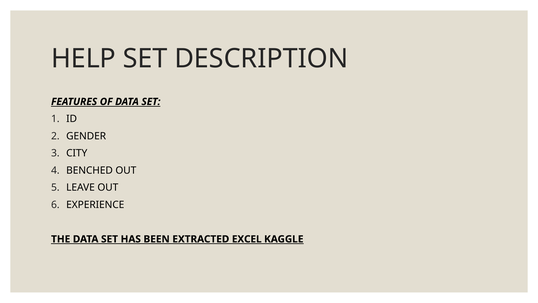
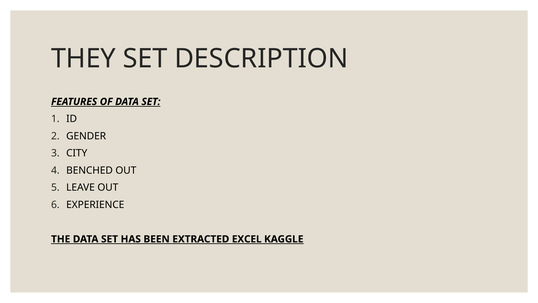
HELP: HELP -> THEY
